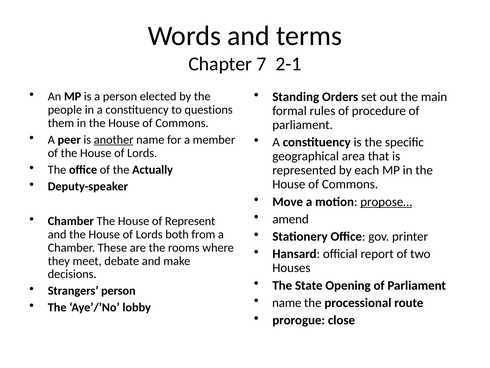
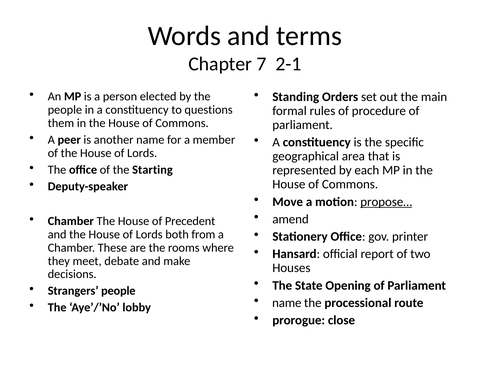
another underline: present -> none
Actually: Actually -> Starting
Represent: Represent -> Precedent
Strangers person: person -> people
